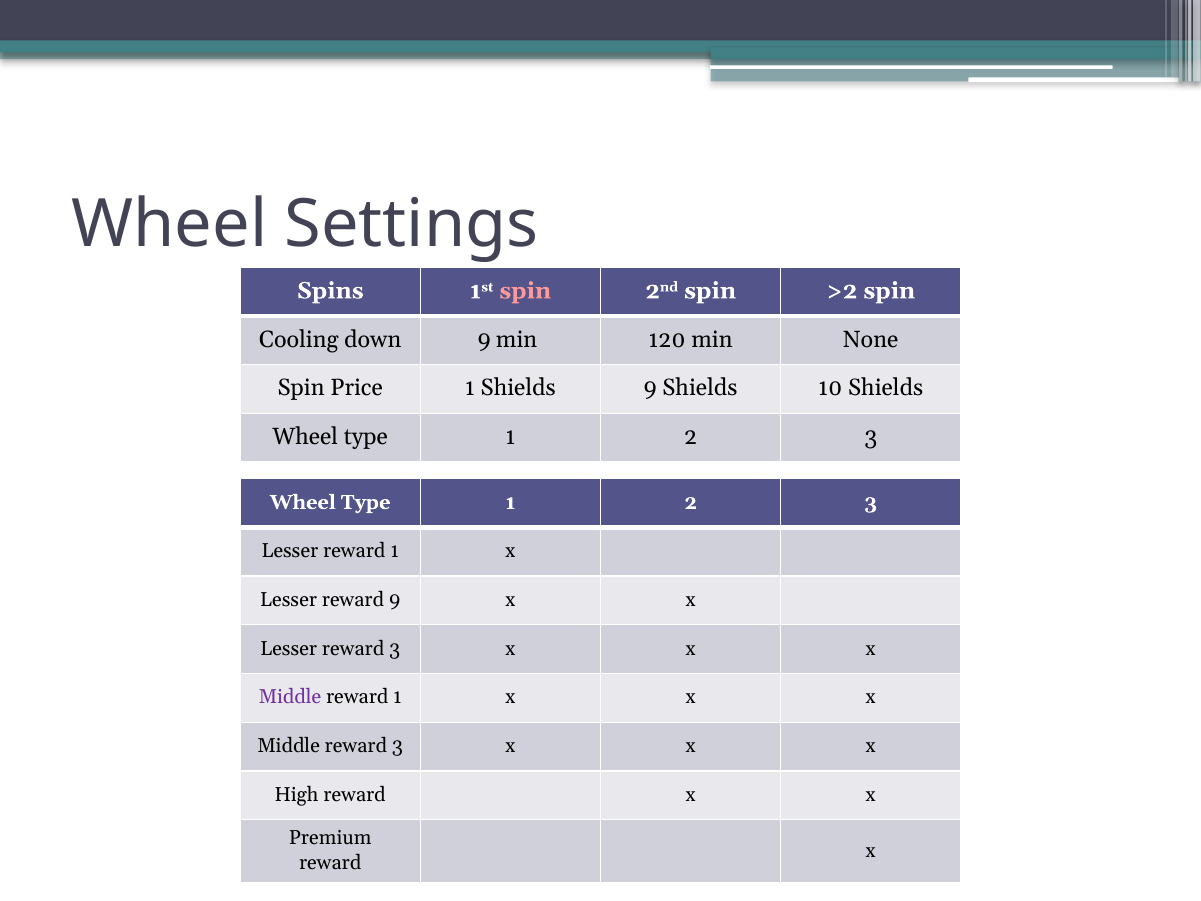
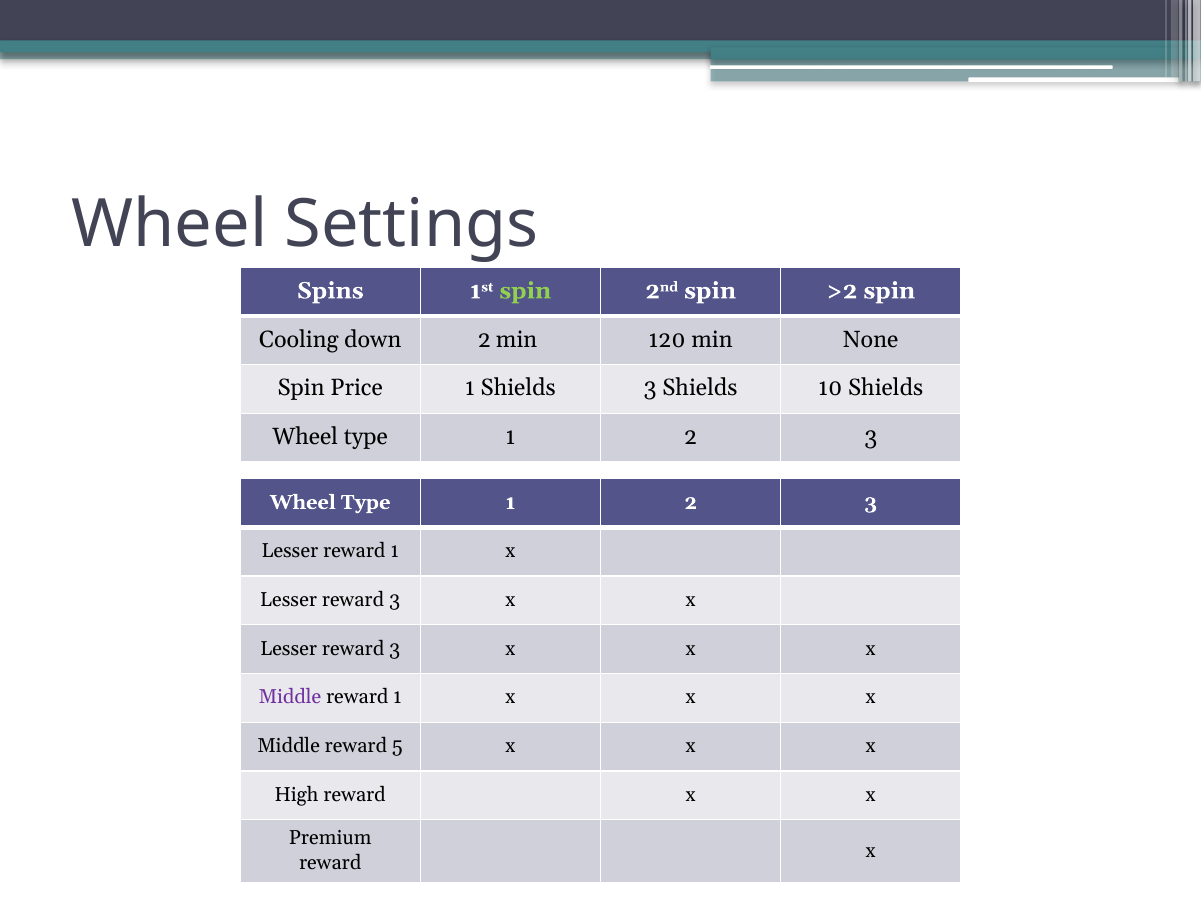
spin at (525, 291) colour: pink -> light green
down 9: 9 -> 2
Shields 9: 9 -> 3
9 at (395, 600): 9 -> 3
Middle reward 3: 3 -> 5
